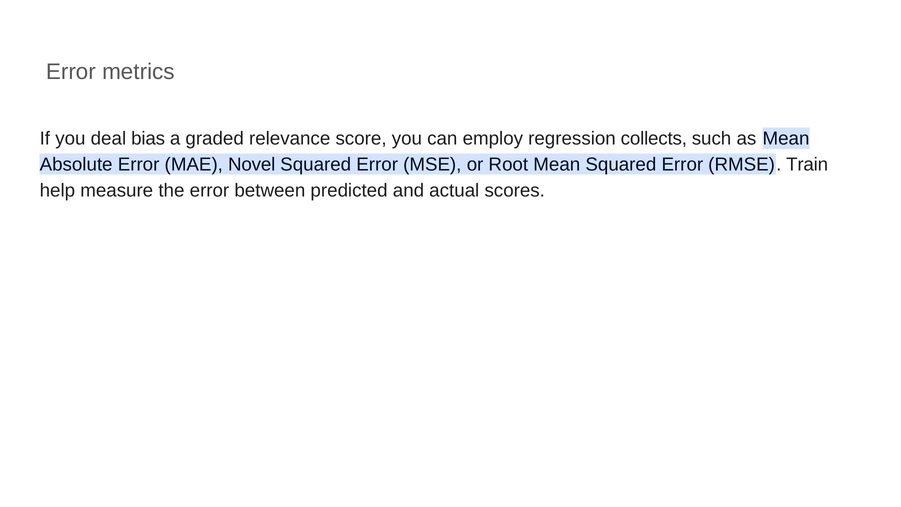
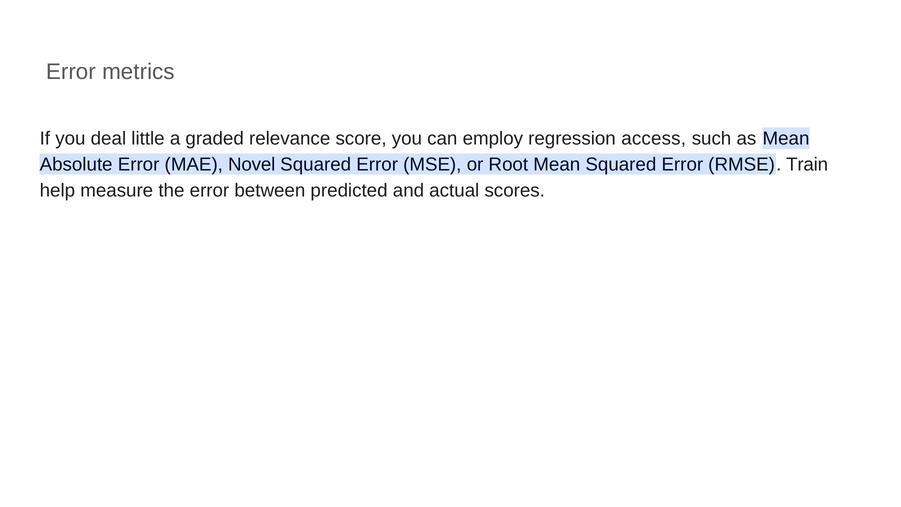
bias: bias -> little
collects: collects -> access
